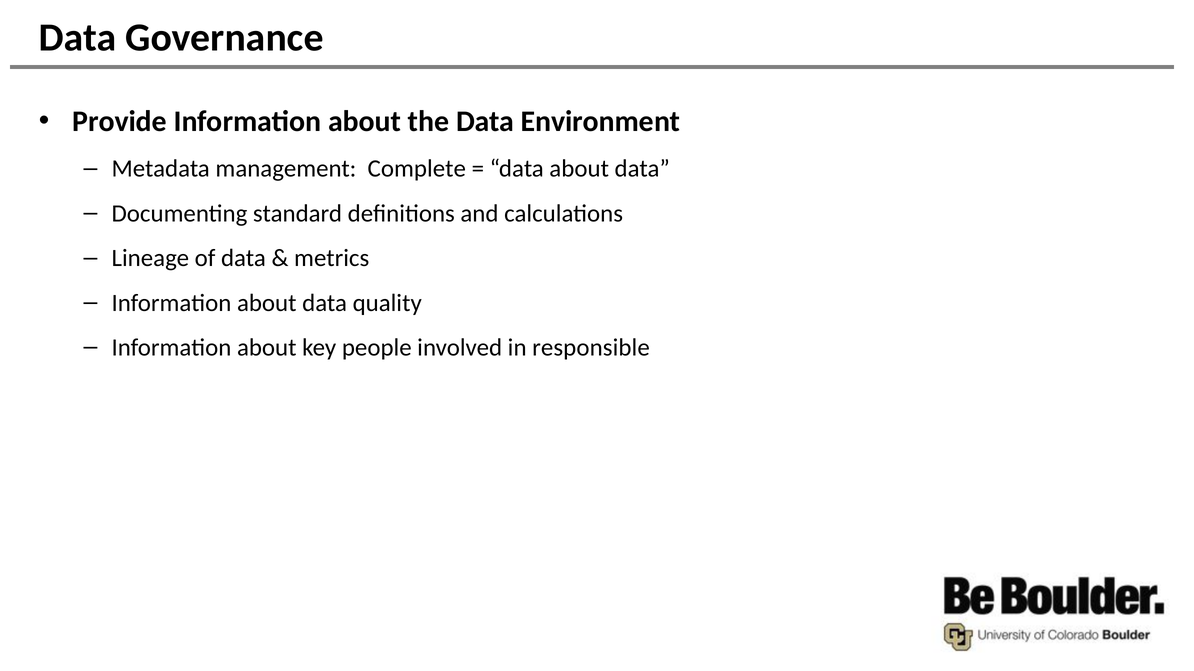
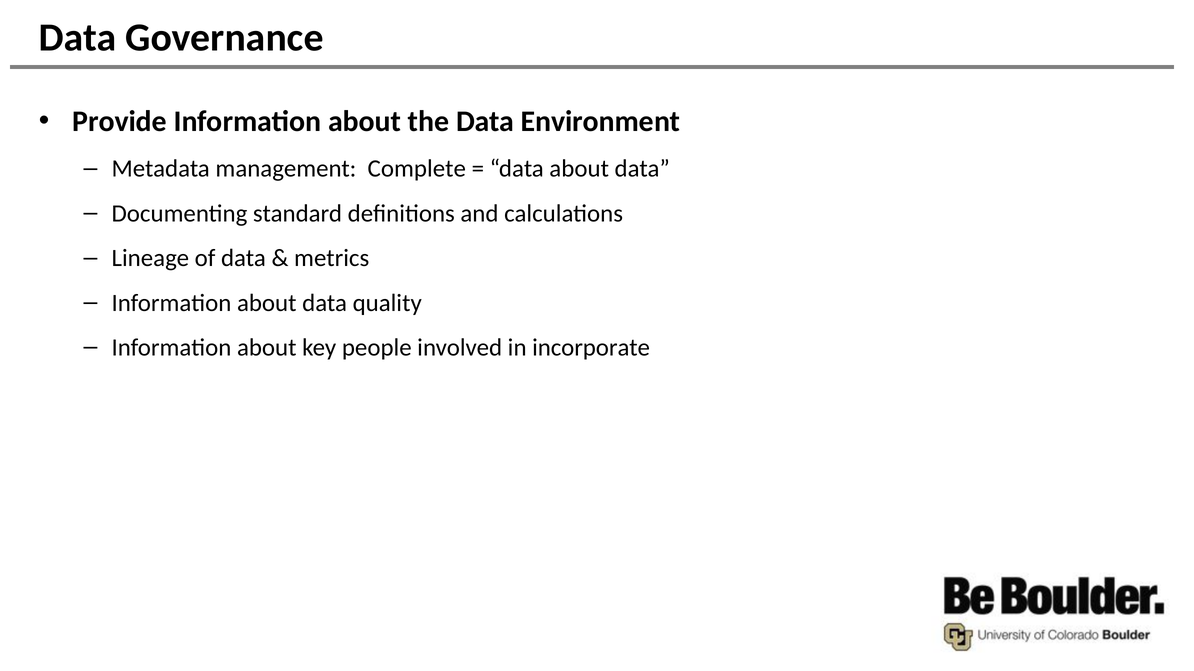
responsible: responsible -> incorporate
